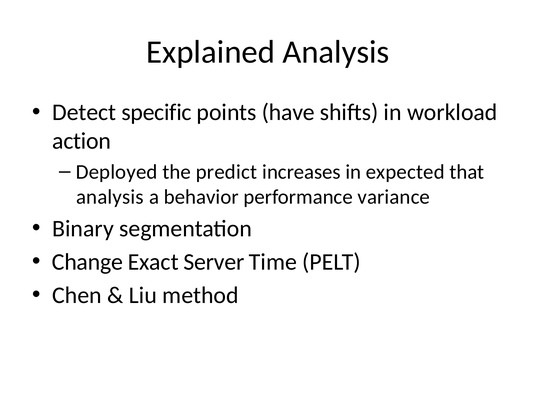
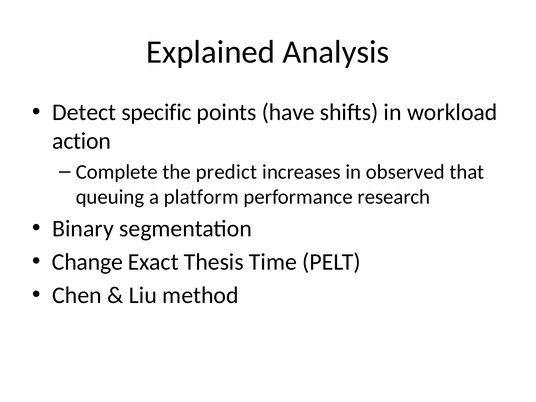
Deployed: Deployed -> Complete
expected: expected -> observed
analysis at (110, 197): analysis -> queuing
behavior: behavior -> platform
variance: variance -> research
Server: Server -> Thesis
